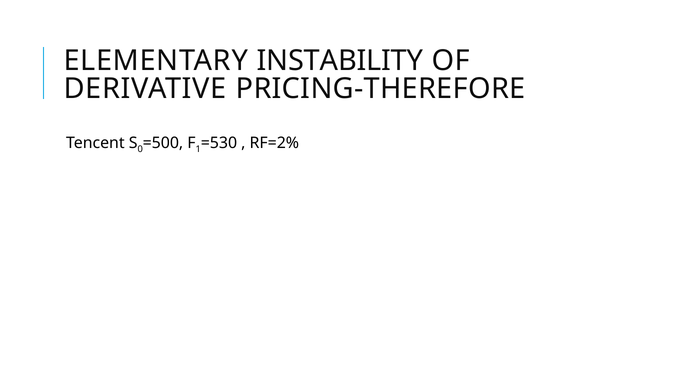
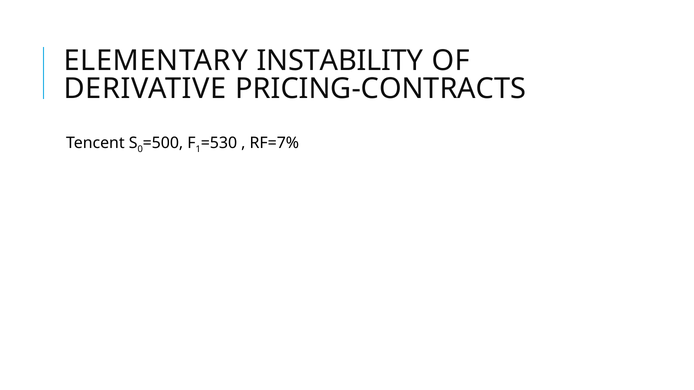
PRICING-THEREFORE: PRICING-THEREFORE -> PRICING-CONTRACTS
RF=2%: RF=2% -> RF=7%
